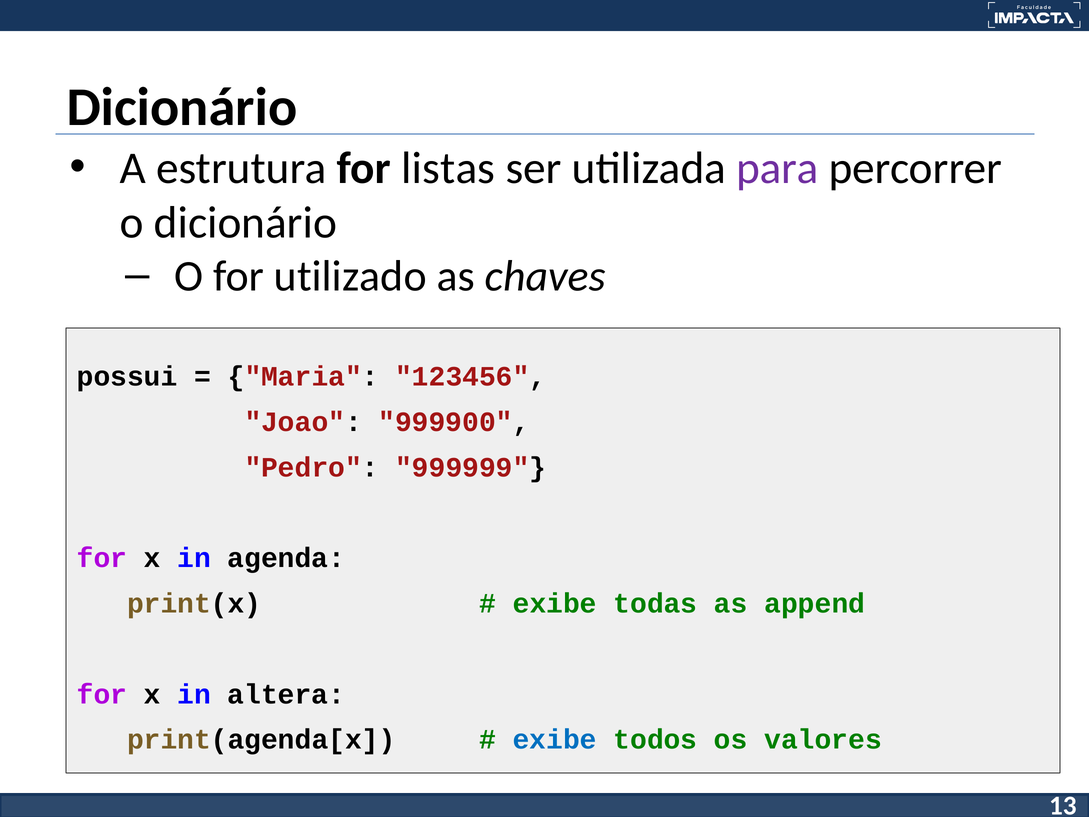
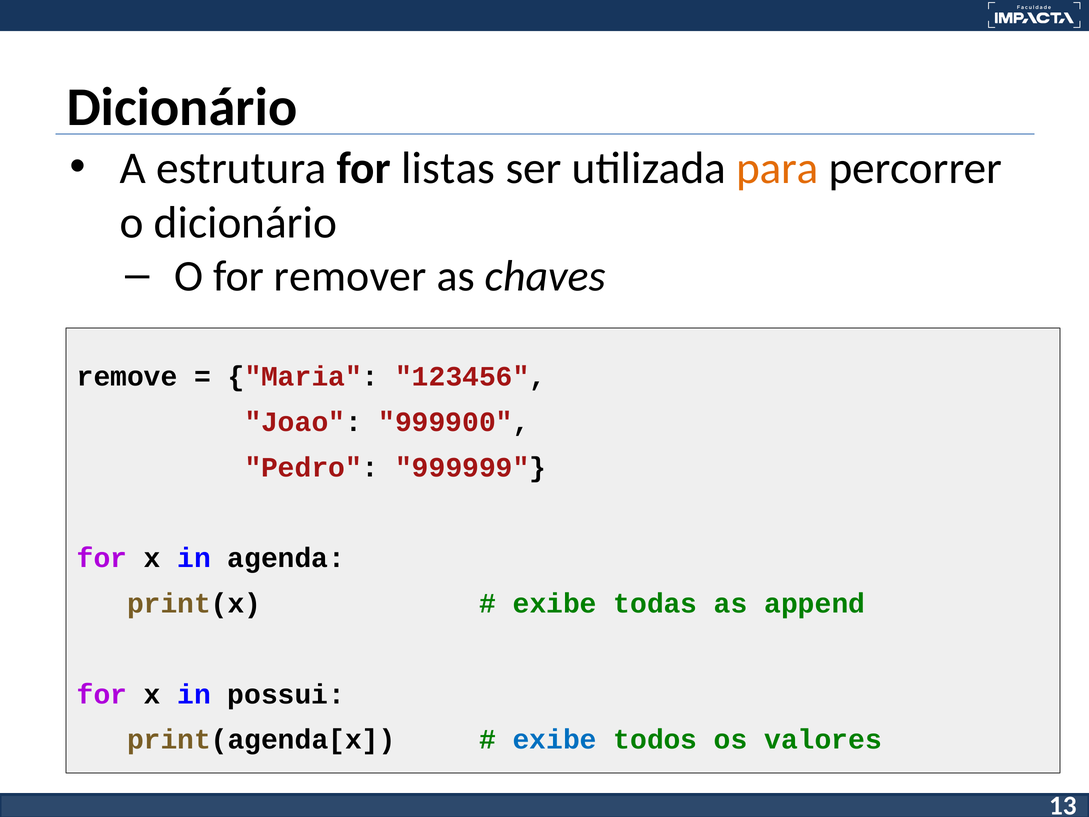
para colour: purple -> orange
utilizado: utilizado -> remover
possui: possui -> remove
altera: altera -> possui
